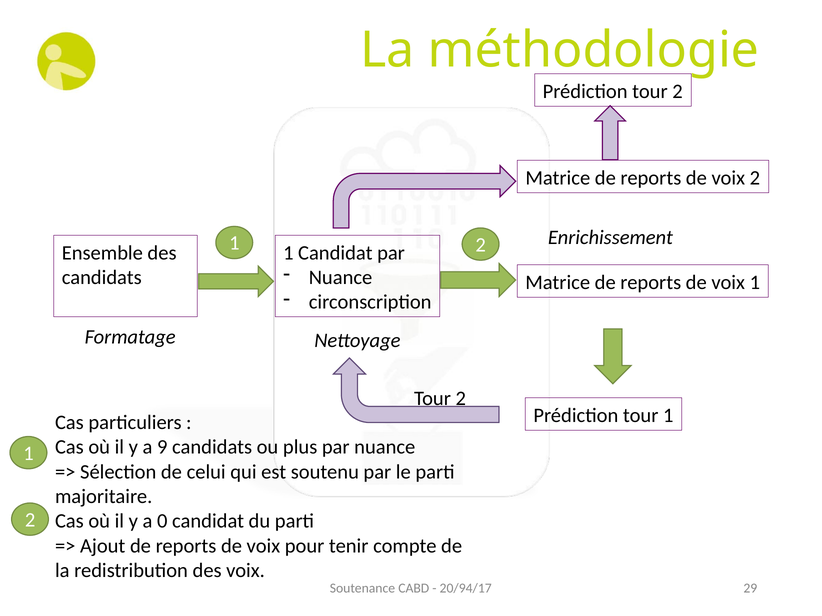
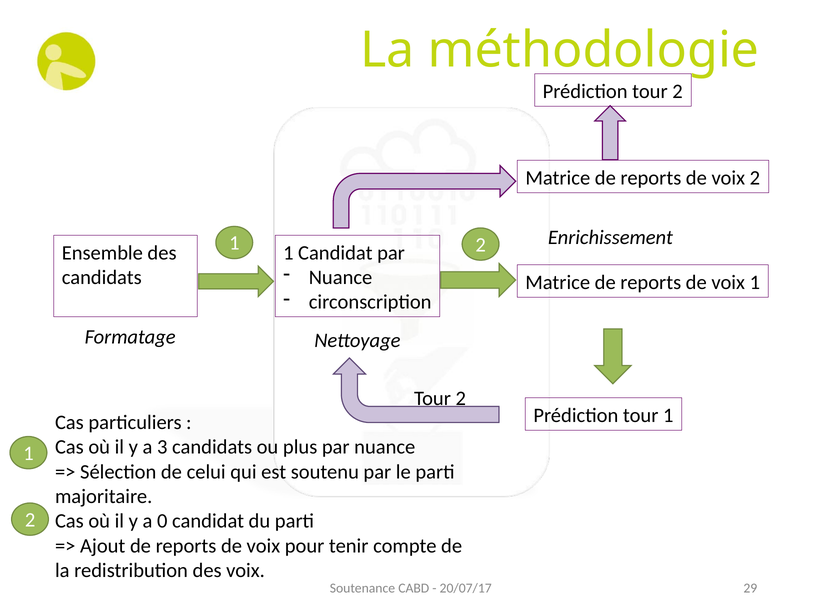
9: 9 -> 3
20/94/17: 20/94/17 -> 20/07/17
